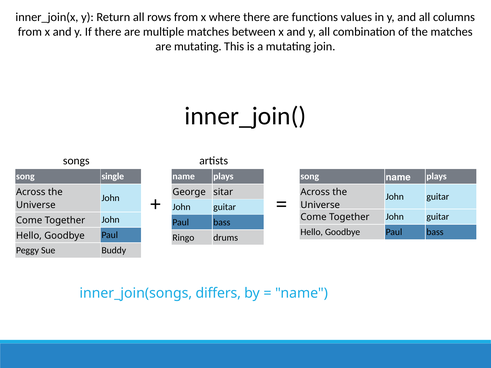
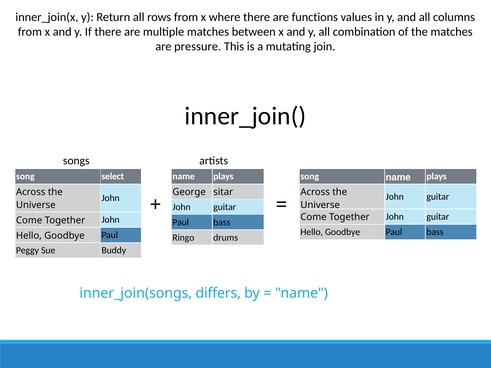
are mutating: mutating -> pressure
single: single -> select
